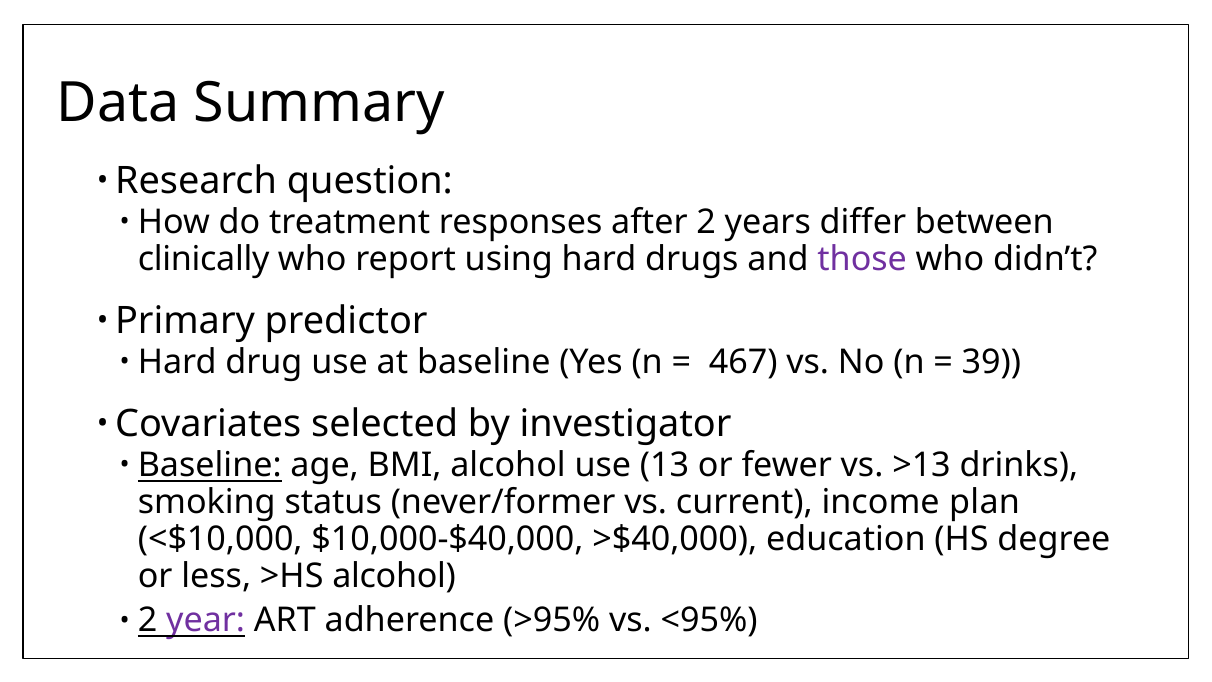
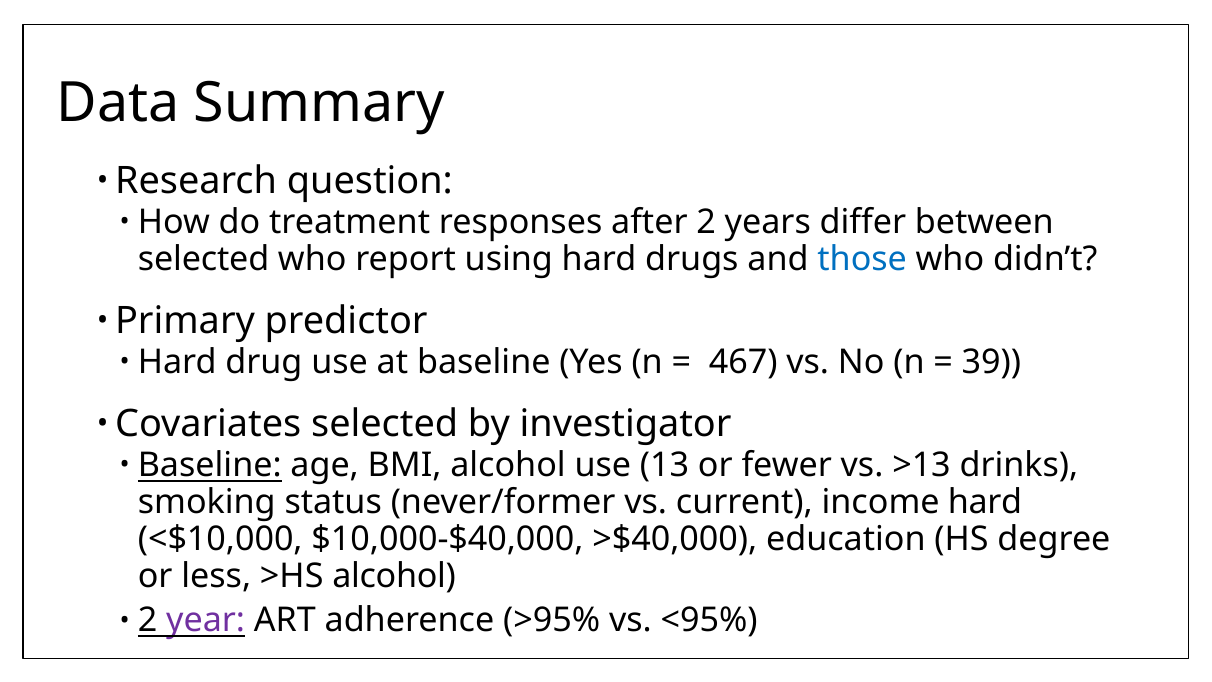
clinically at (204, 259): clinically -> selected
those colour: purple -> blue
income plan: plan -> hard
